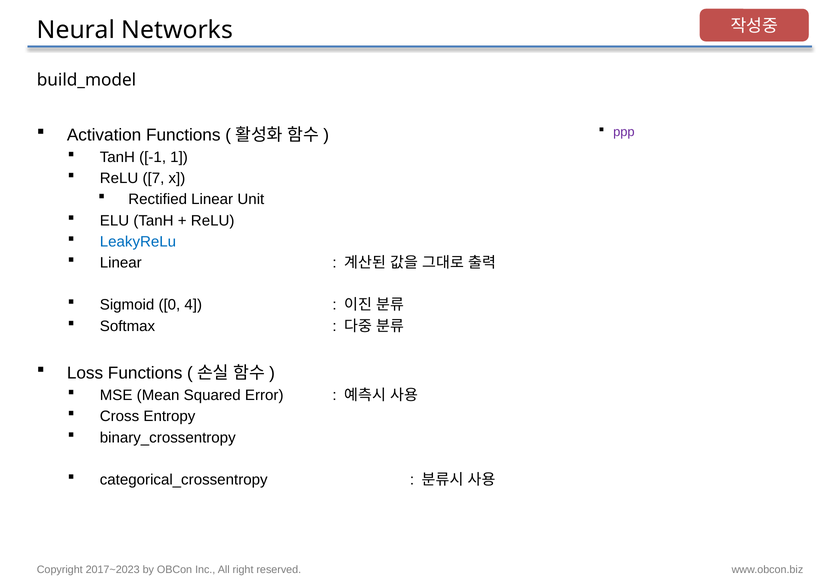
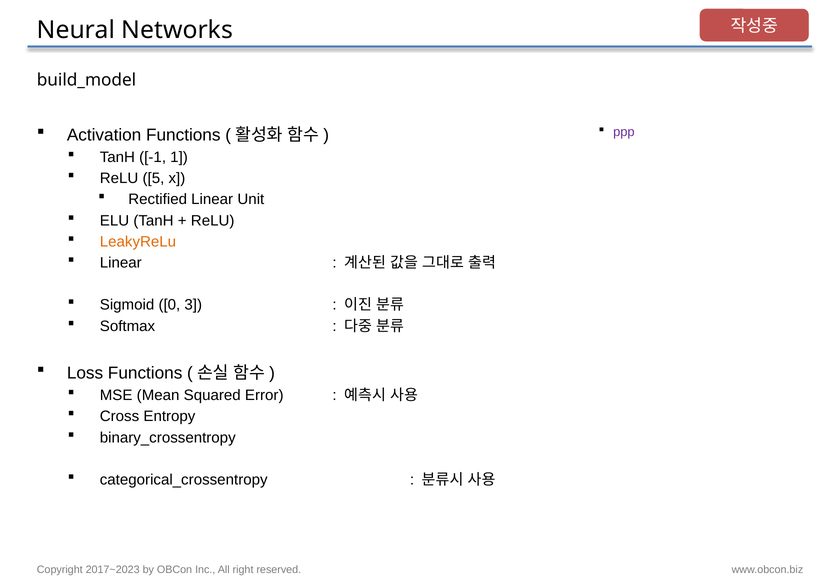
7: 7 -> 5
LeakyReLu colour: blue -> orange
4: 4 -> 3
